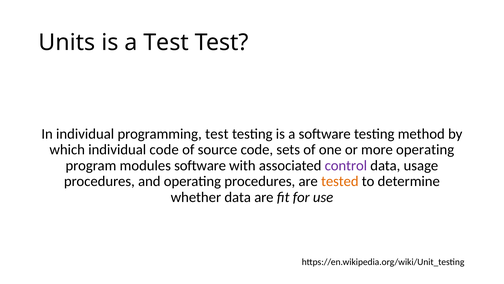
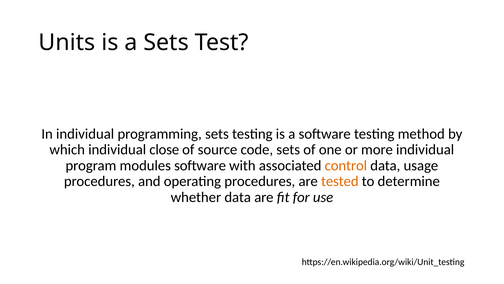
a Test: Test -> Sets
programming test: test -> sets
individual code: code -> close
more operating: operating -> individual
control colour: purple -> orange
